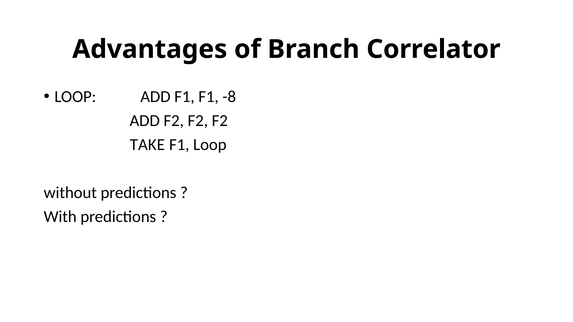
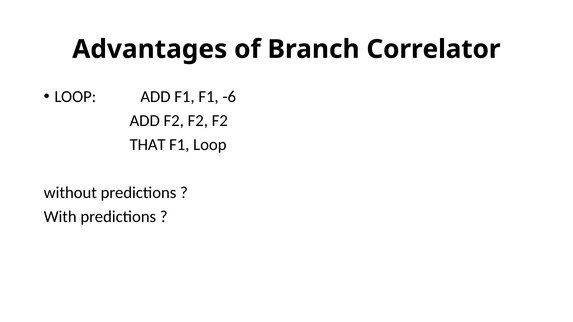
-8: -8 -> -6
TAKE: TAKE -> THAT
